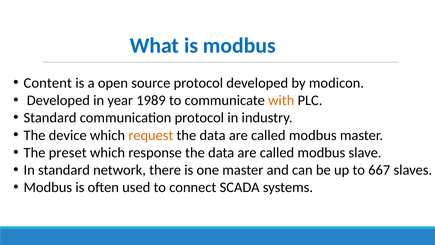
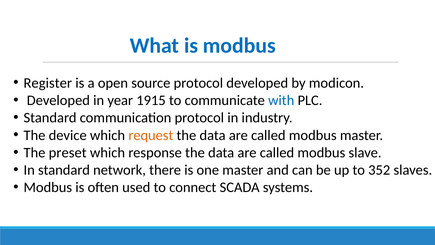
Content: Content -> Register
1989: 1989 -> 1915
with colour: orange -> blue
667: 667 -> 352
